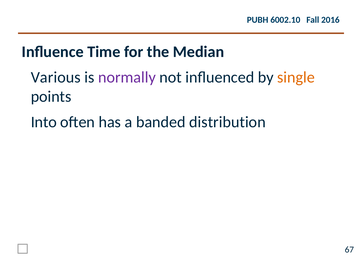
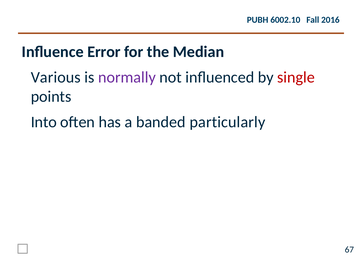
Time: Time -> Error
single colour: orange -> red
distribution: distribution -> particularly
